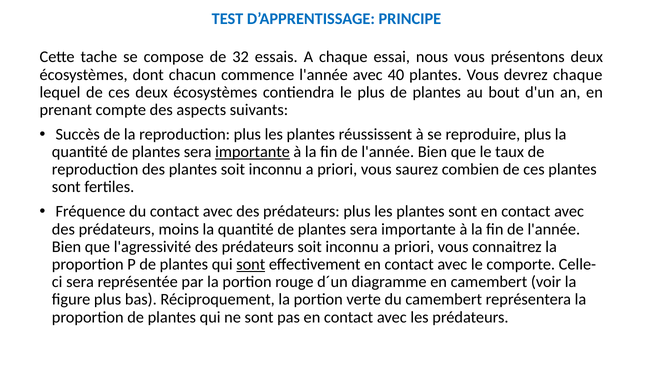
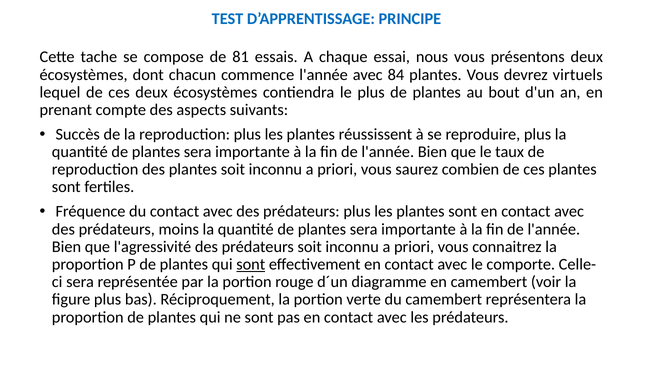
32: 32 -> 81
40: 40 -> 84
devrez chaque: chaque -> virtuels
importante at (253, 152) underline: present -> none
